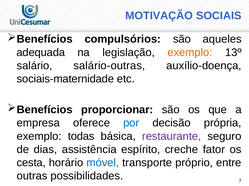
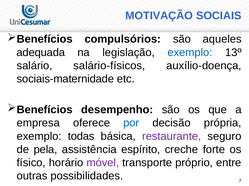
exemplo at (190, 53) colour: orange -> blue
salário-outras: salário-outras -> salário-físicos
proporcionar: proporcionar -> desempenho
dias: dias -> pela
fator: fator -> forte
cesta: cesta -> físico
móvel colour: blue -> purple
